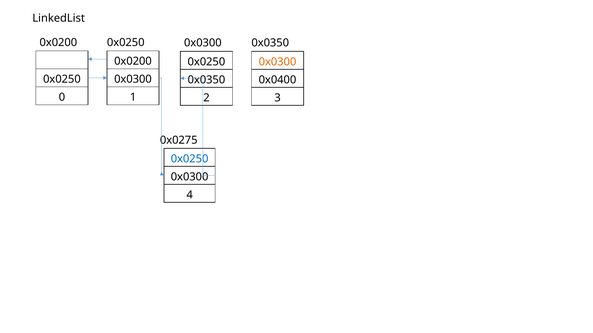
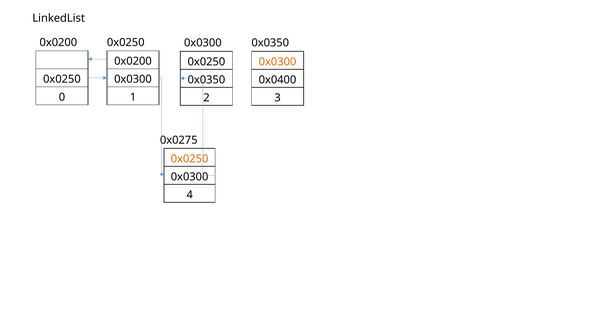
0x0250 at (190, 159) colour: blue -> orange
